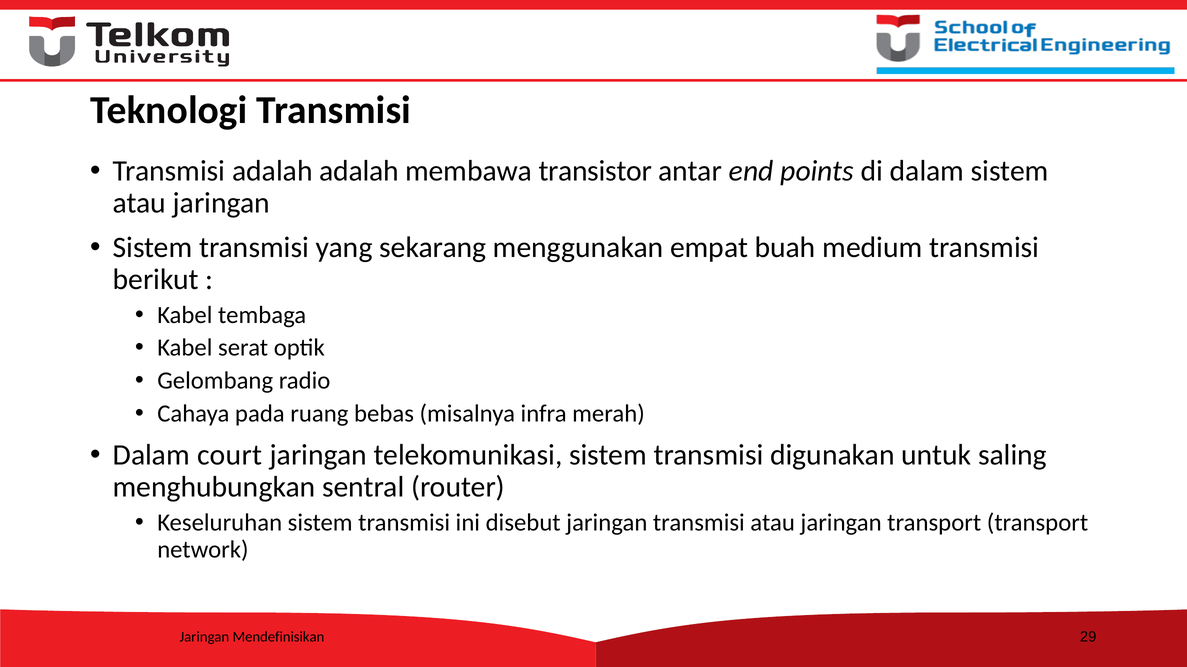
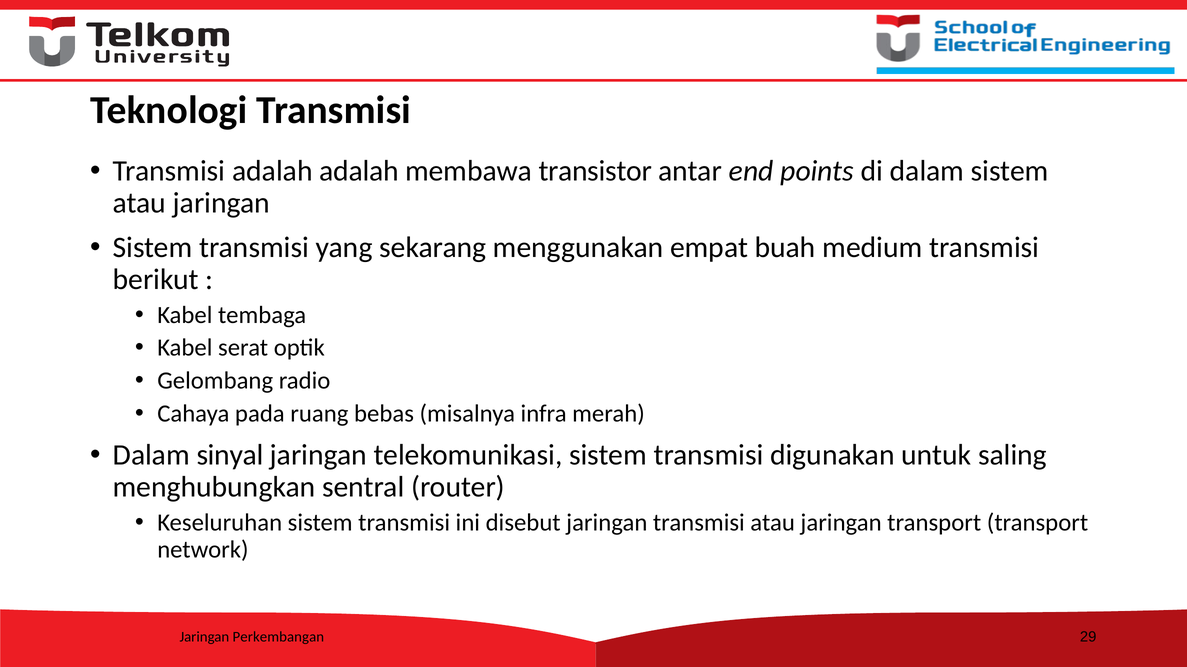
court: court -> sinyal
Mendefinisikan: Mendefinisikan -> Perkembangan
